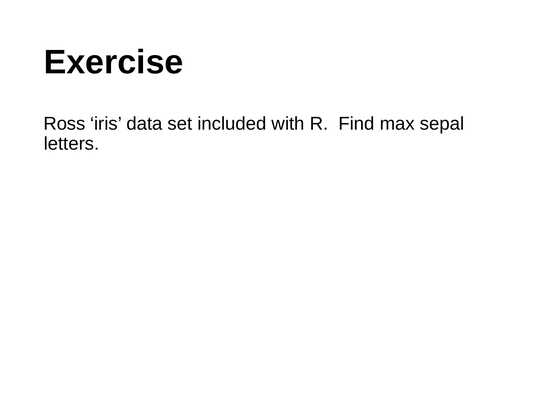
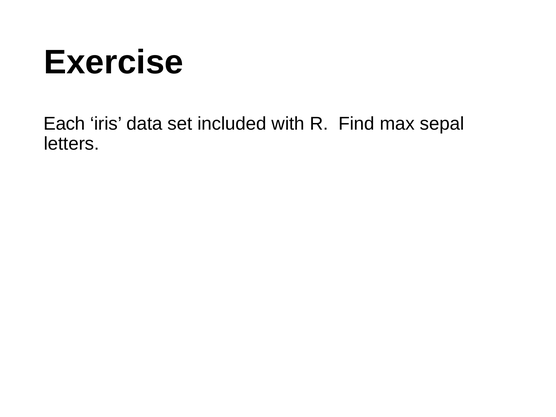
Ross: Ross -> Each
